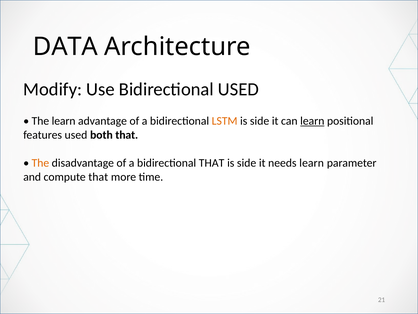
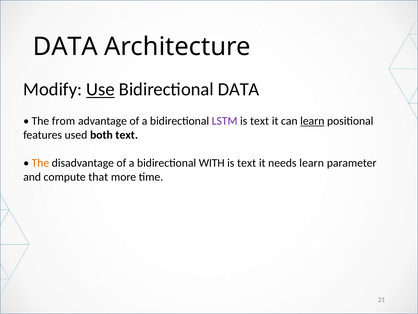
Use underline: none -> present
Bidirectional USED: USED -> DATA
The learn: learn -> from
LSTM colour: orange -> purple
side at (260, 121): side -> text
both that: that -> text
bidirectional THAT: THAT -> WITH
side at (247, 163): side -> text
